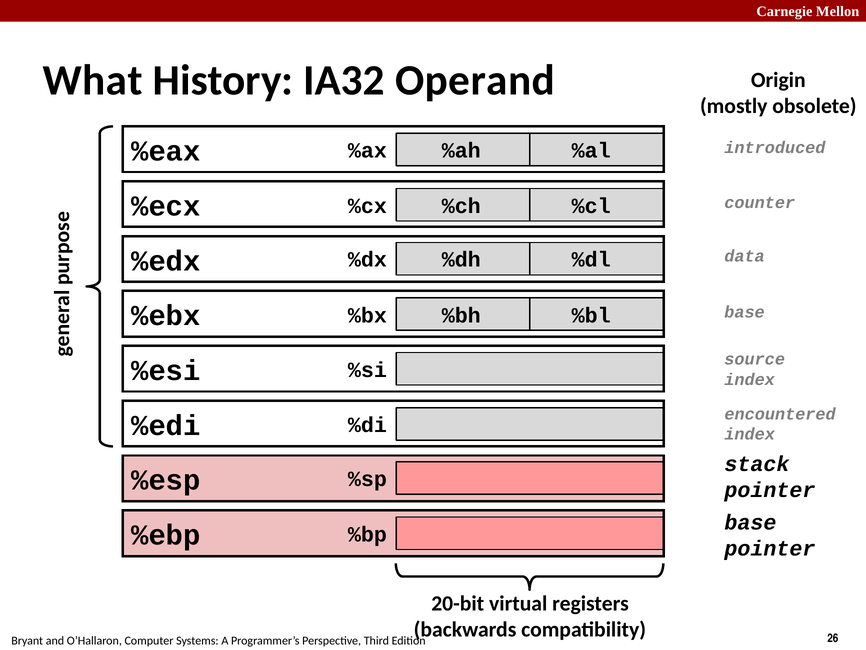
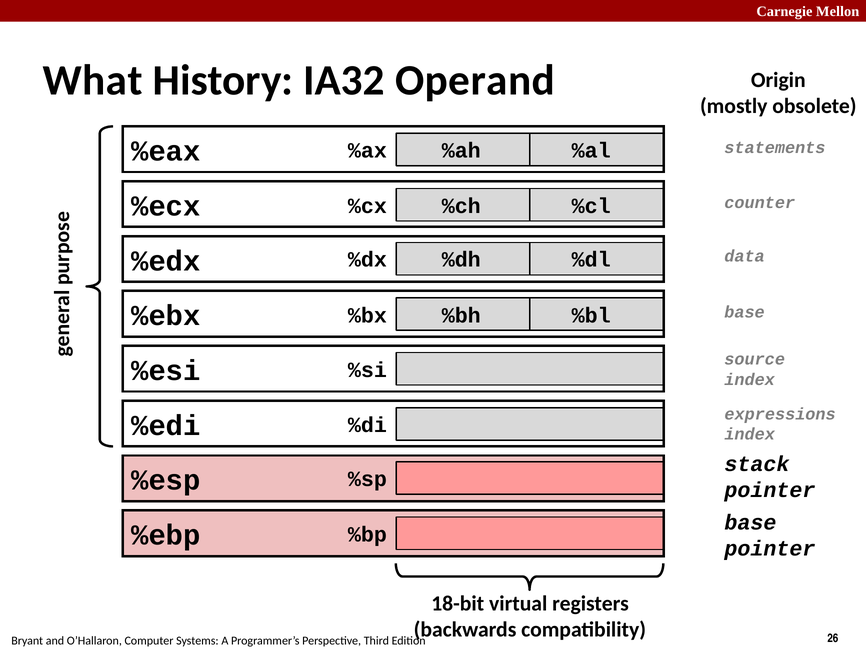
introduced: introduced -> statements
encountered: encountered -> expressions
20-bit: 20-bit -> 18-bit
